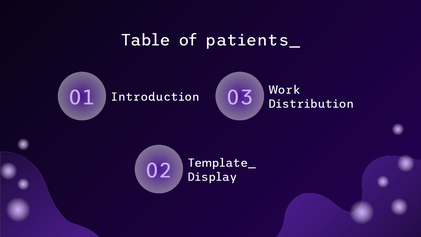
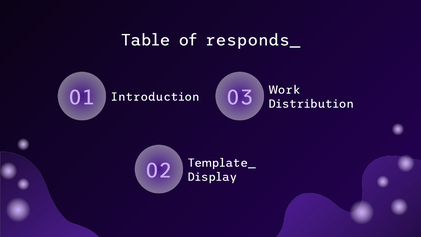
patients_: patients_ -> responds_
